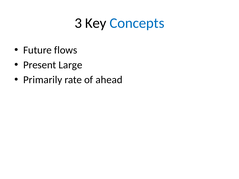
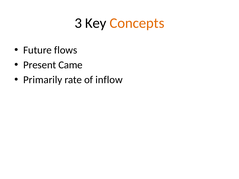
Concepts colour: blue -> orange
Large: Large -> Came
ahead: ahead -> inflow
